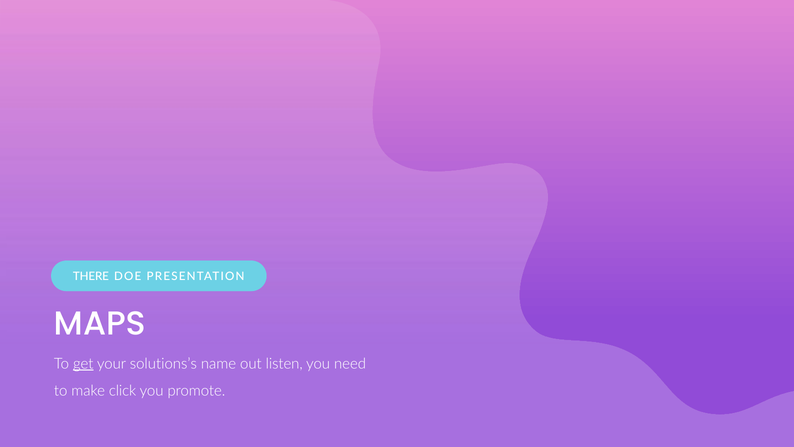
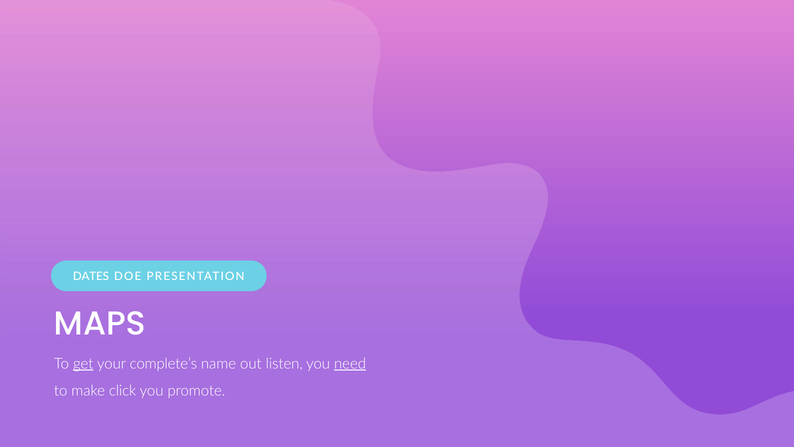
THERE: THERE -> DATES
solutions’s: solutions’s -> complete’s
need underline: none -> present
